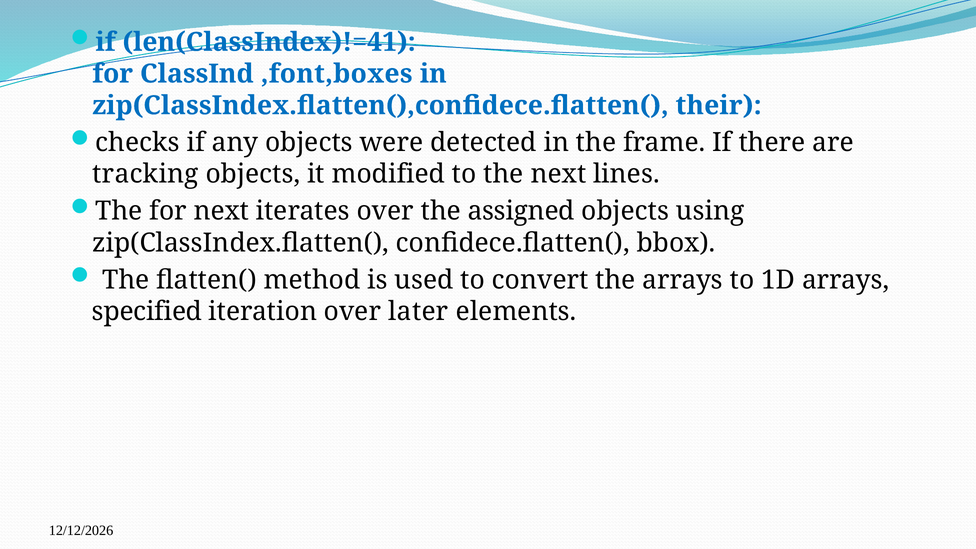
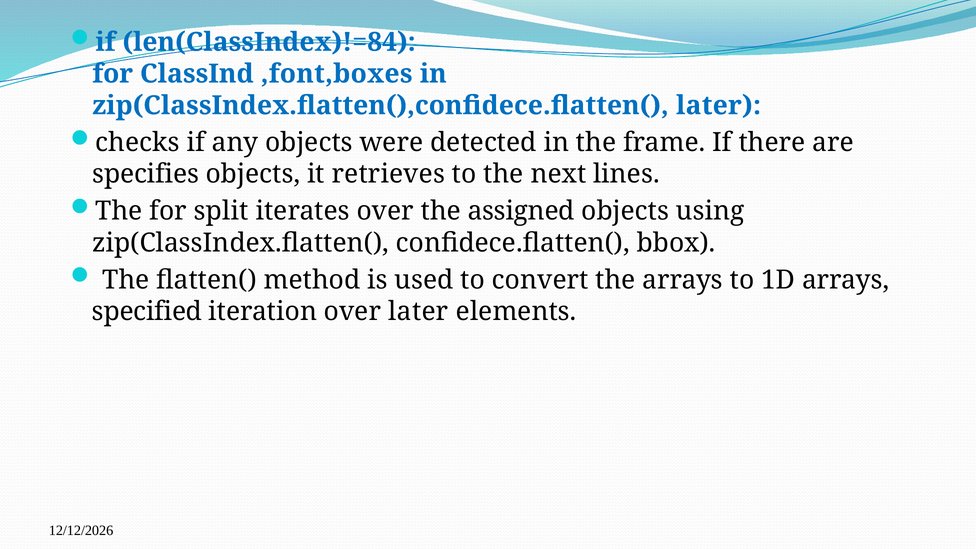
len(ClassIndex)!=41: len(ClassIndex)!=41 -> len(ClassIndex)!=84
zip(ClassIndex.flatten(),confidece.flatten( their: their -> later
tracking: tracking -> specifies
modified: modified -> retrieves
for next: next -> split
